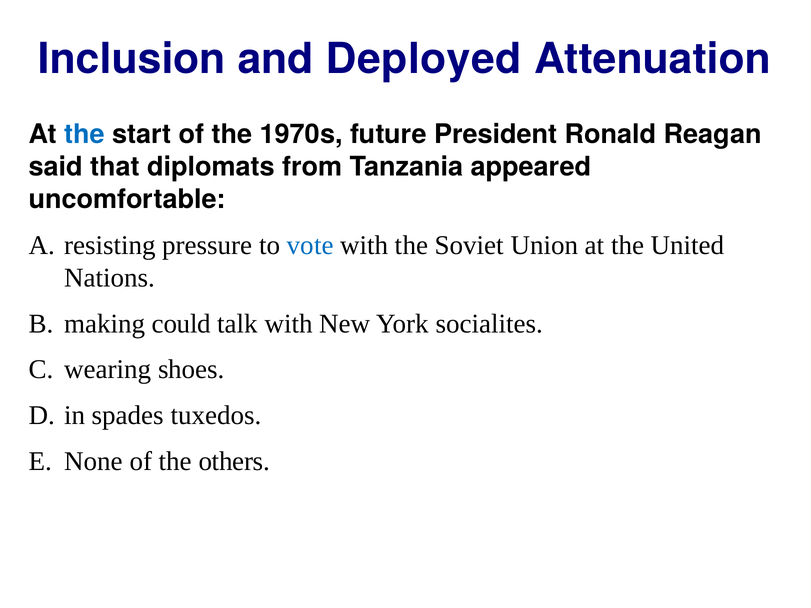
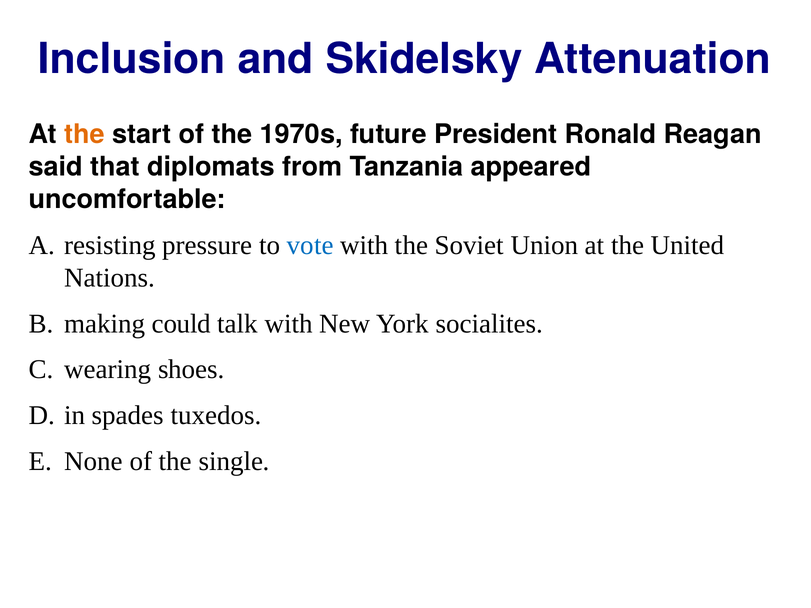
Deployed: Deployed -> Skidelsky
the at (84, 135) colour: blue -> orange
others: others -> single
